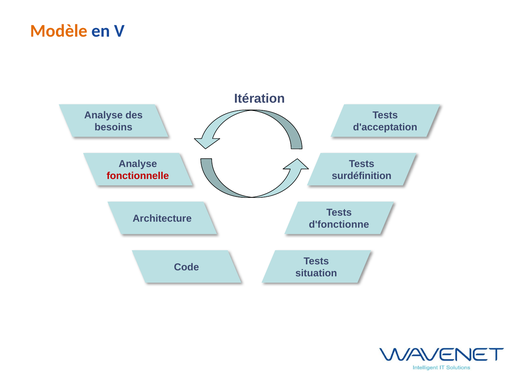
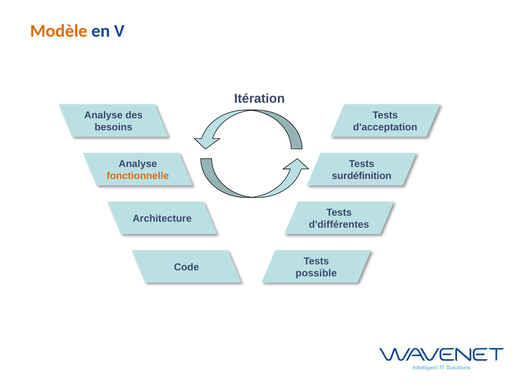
fonctionnelle colour: red -> orange
d'fonctionne: d'fonctionne -> d'différentes
situation: situation -> possible
